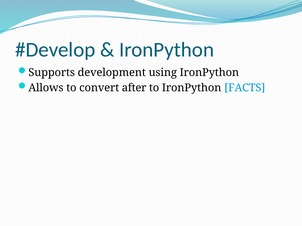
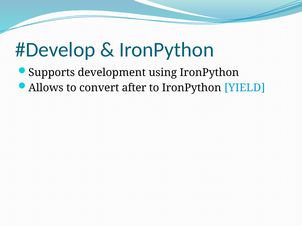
FACTS: FACTS -> YIELD
